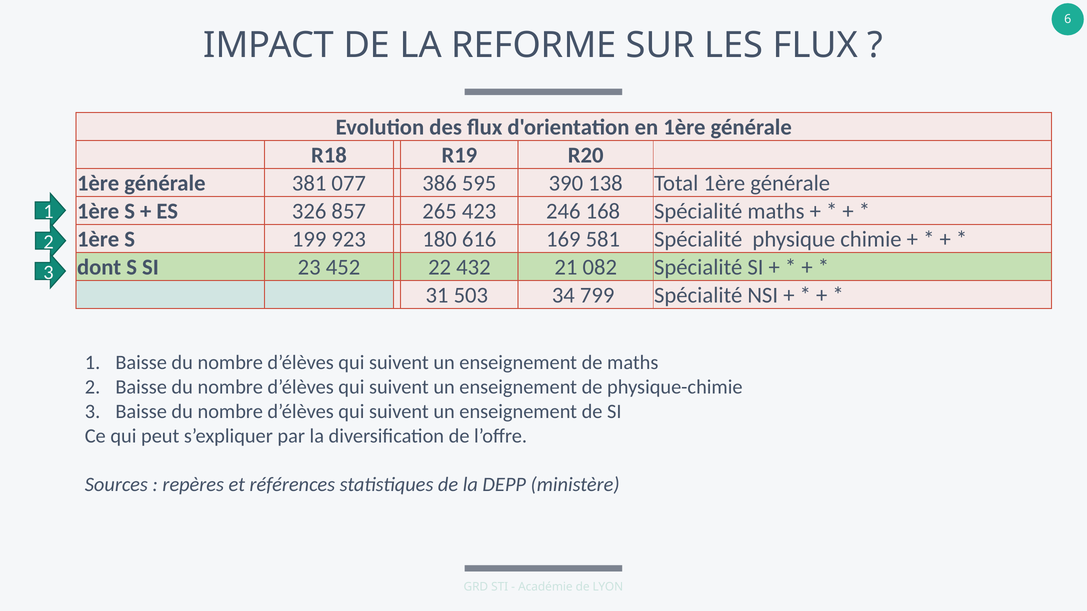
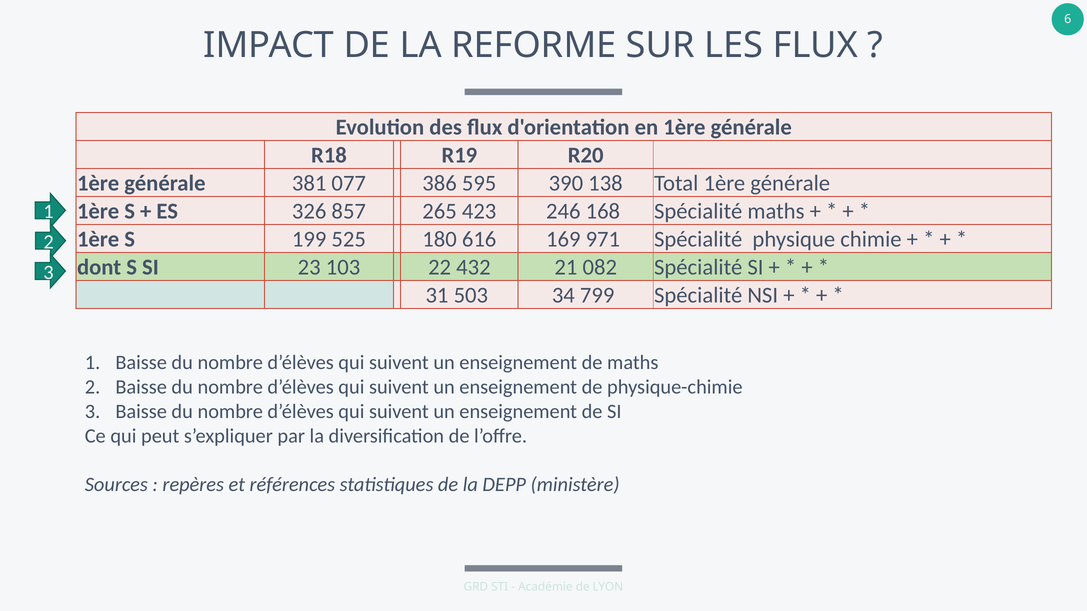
923: 923 -> 525
581: 581 -> 971
452: 452 -> 103
